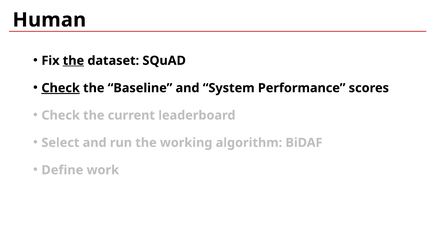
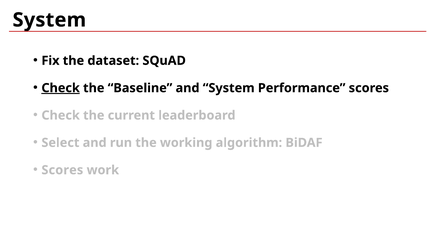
Human at (49, 20): Human -> System
the at (73, 61) underline: present -> none
Define at (62, 170): Define -> Scores
